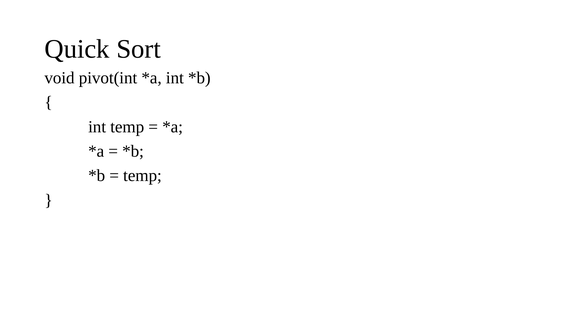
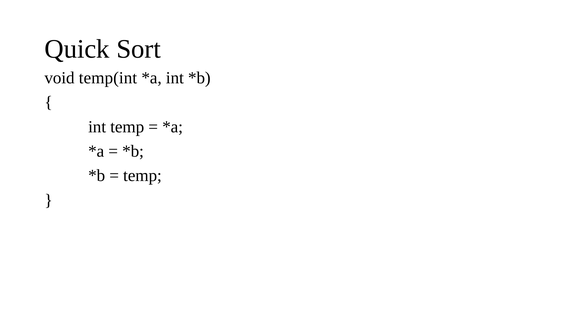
pivot(int: pivot(int -> temp(int
